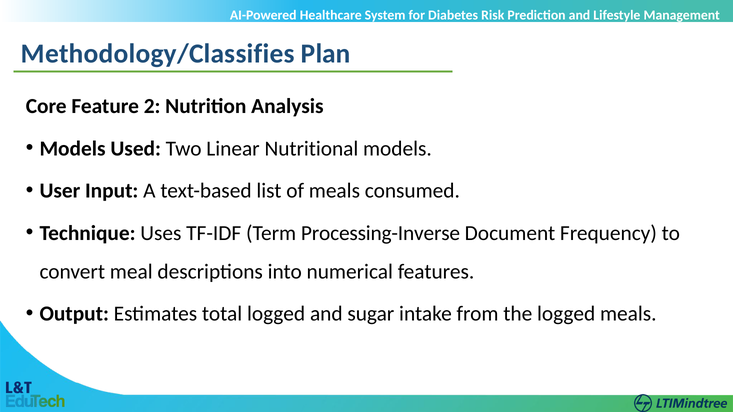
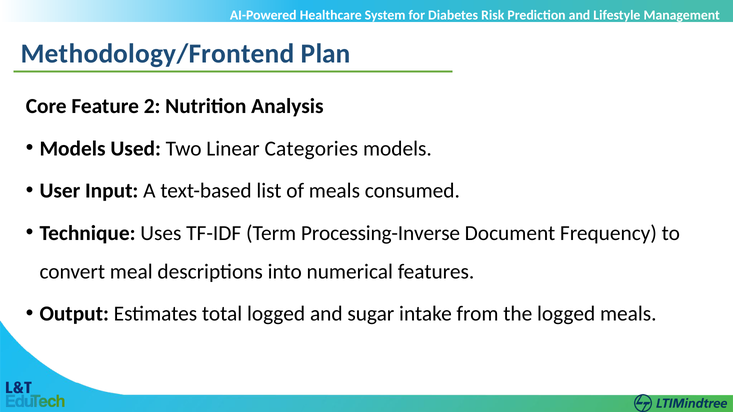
Methodology/Classifies: Methodology/Classifies -> Methodology/Frontend
Nutritional: Nutritional -> Categories
